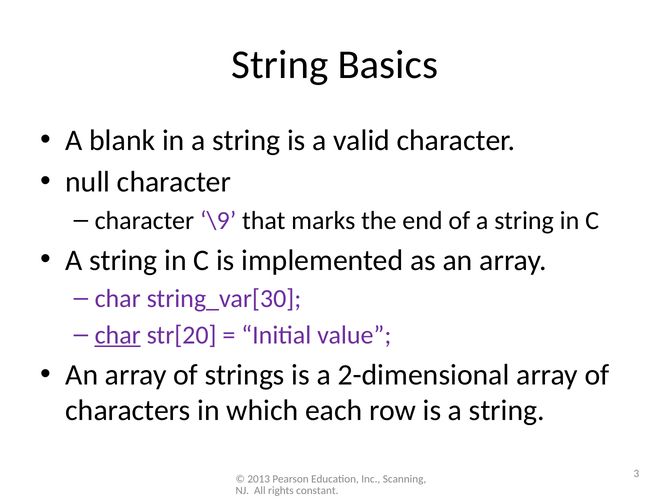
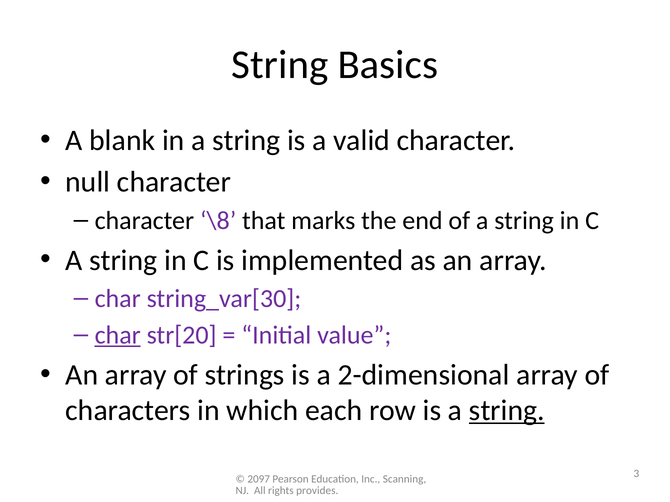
\9: \9 -> \8
string at (507, 411) underline: none -> present
2013: 2013 -> 2097
constant: constant -> provides
